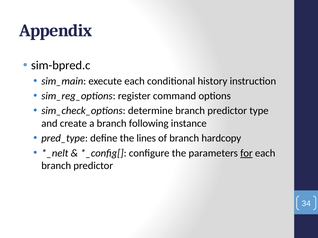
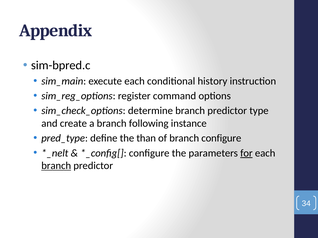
lines: lines -> than
branch hardcopy: hardcopy -> configure
branch at (56, 166) underline: none -> present
